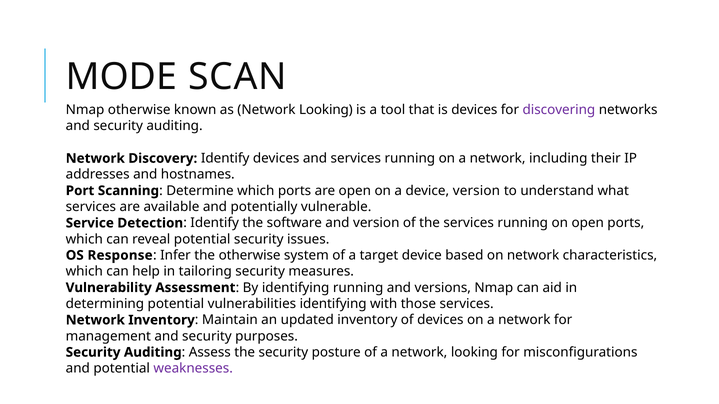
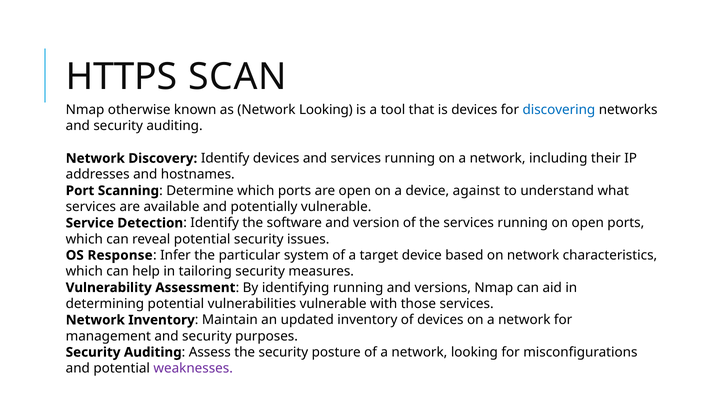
MODE: MODE -> HTTPS
discovering colour: purple -> blue
device version: version -> against
the otherwise: otherwise -> particular
vulnerabilities identifying: identifying -> vulnerable
